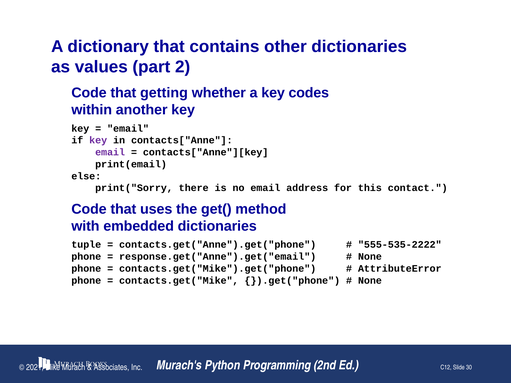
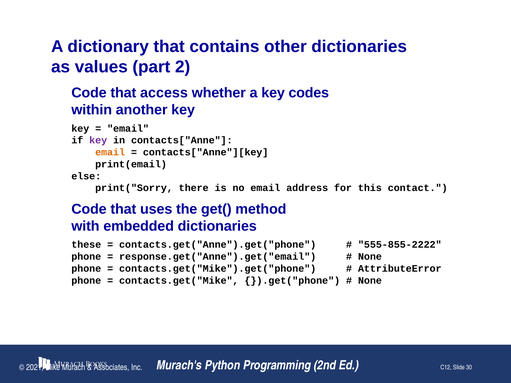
getting: getting -> access
email at (110, 152) colour: purple -> orange
tuple: tuple -> these
555-535-2222: 555-535-2222 -> 555-855-2222
